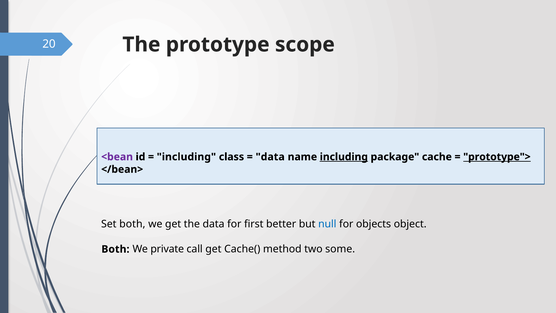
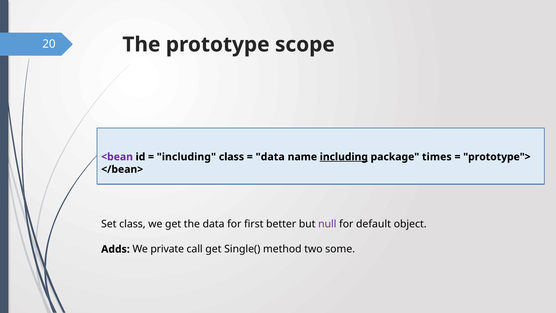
cache: cache -> times
prototype"> underline: present -> none
Set both: both -> class
null colour: blue -> purple
objects: objects -> default
Both at (115, 249): Both -> Adds
Cache(: Cache( -> Single(
